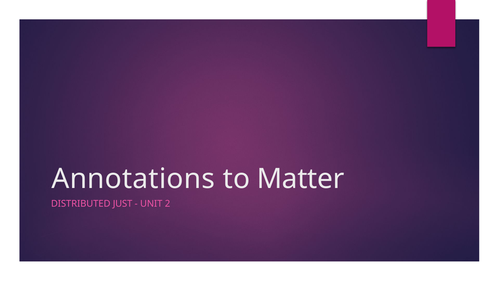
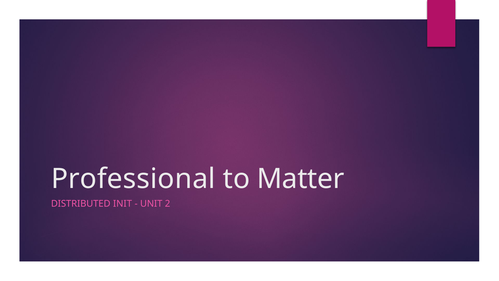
Annotations: Annotations -> Professional
JUST: JUST -> INIT
